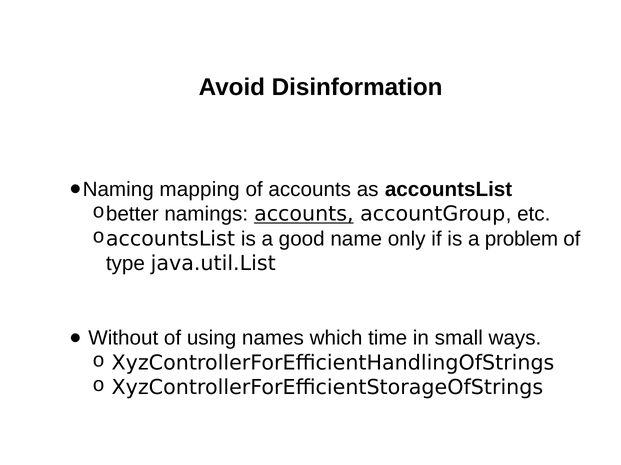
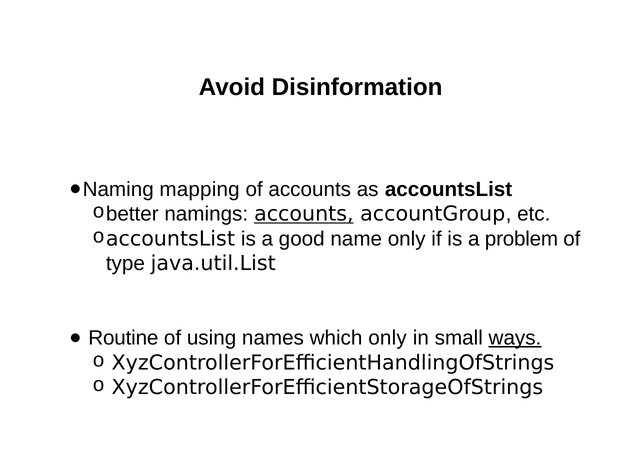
Without: Without -> Routine
which time: time -> only
ways underline: none -> present
